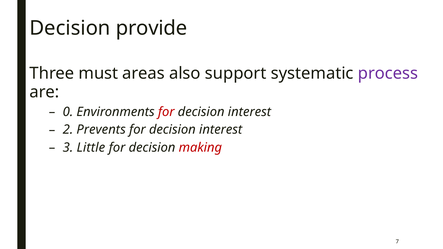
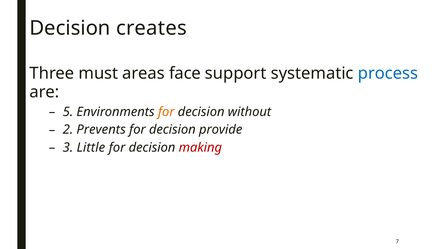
provide: provide -> creates
also: also -> face
process colour: purple -> blue
0: 0 -> 5
for at (166, 112) colour: red -> orange
interest at (249, 112): interest -> without
interest at (221, 130): interest -> provide
